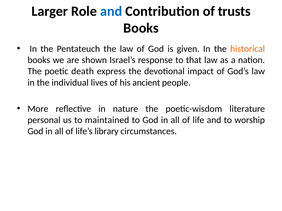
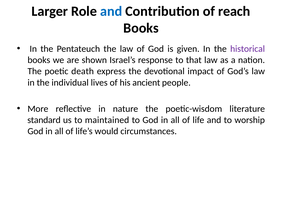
trusts: trusts -> reach
historical colour: orange -> purple
personal: personal -> standard
library: library -> would
